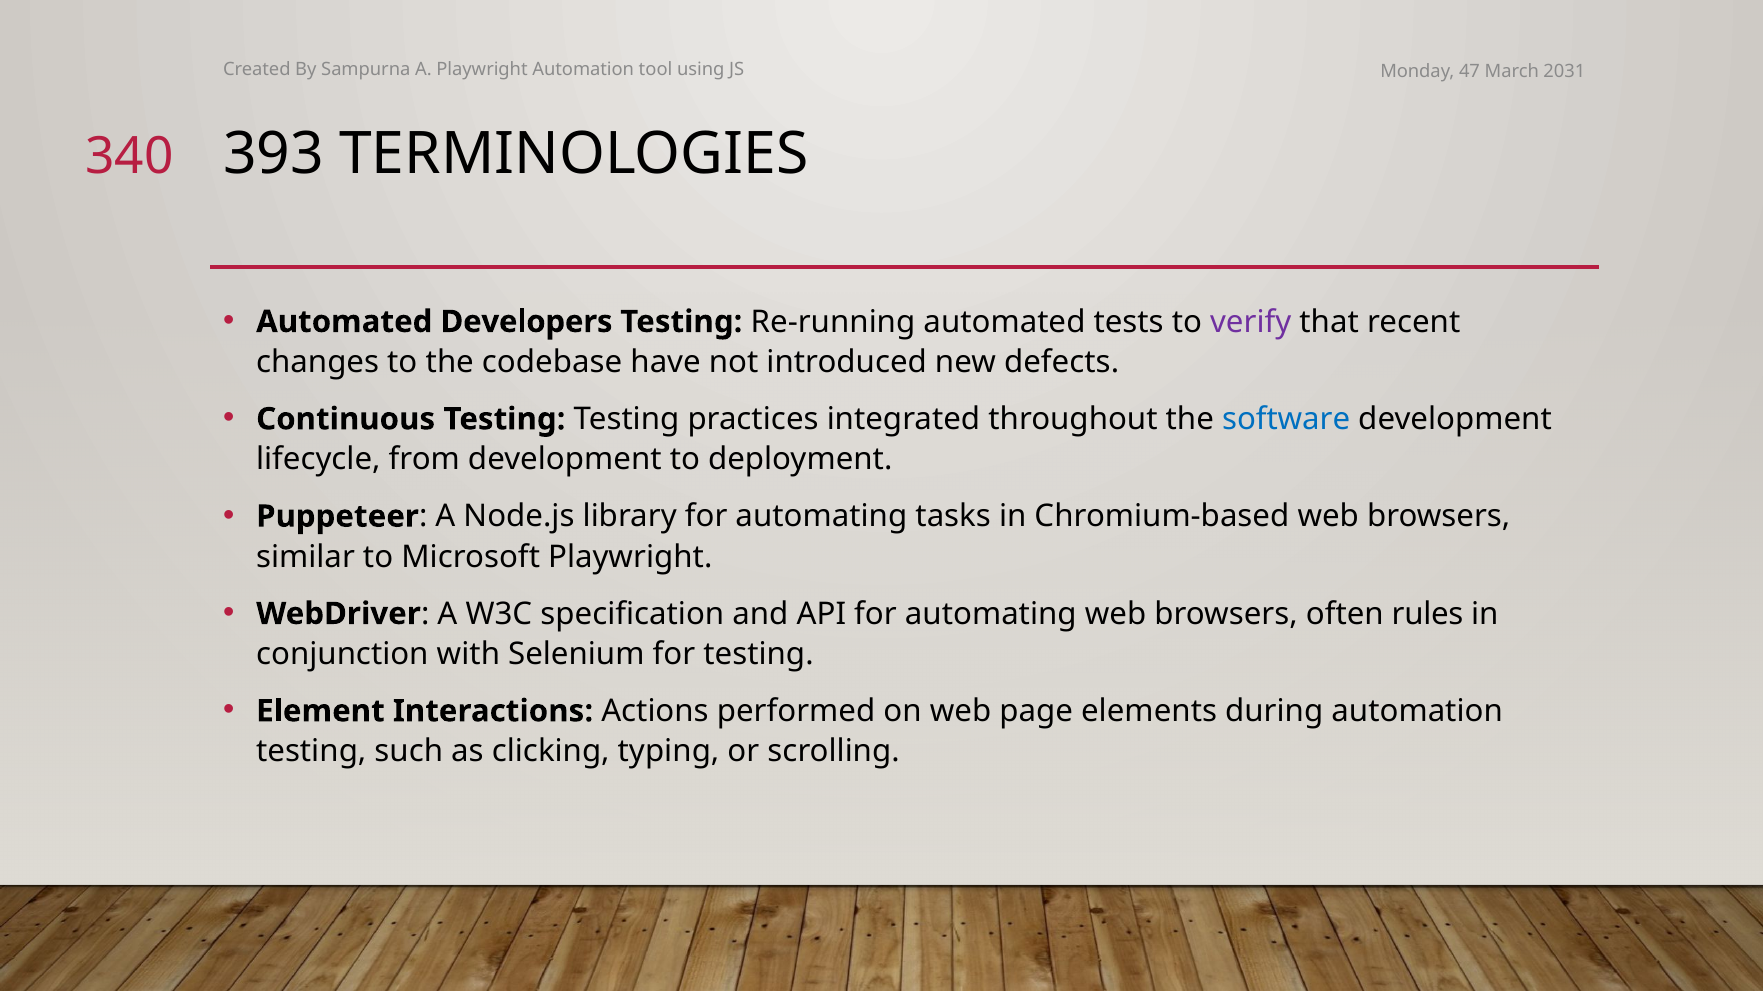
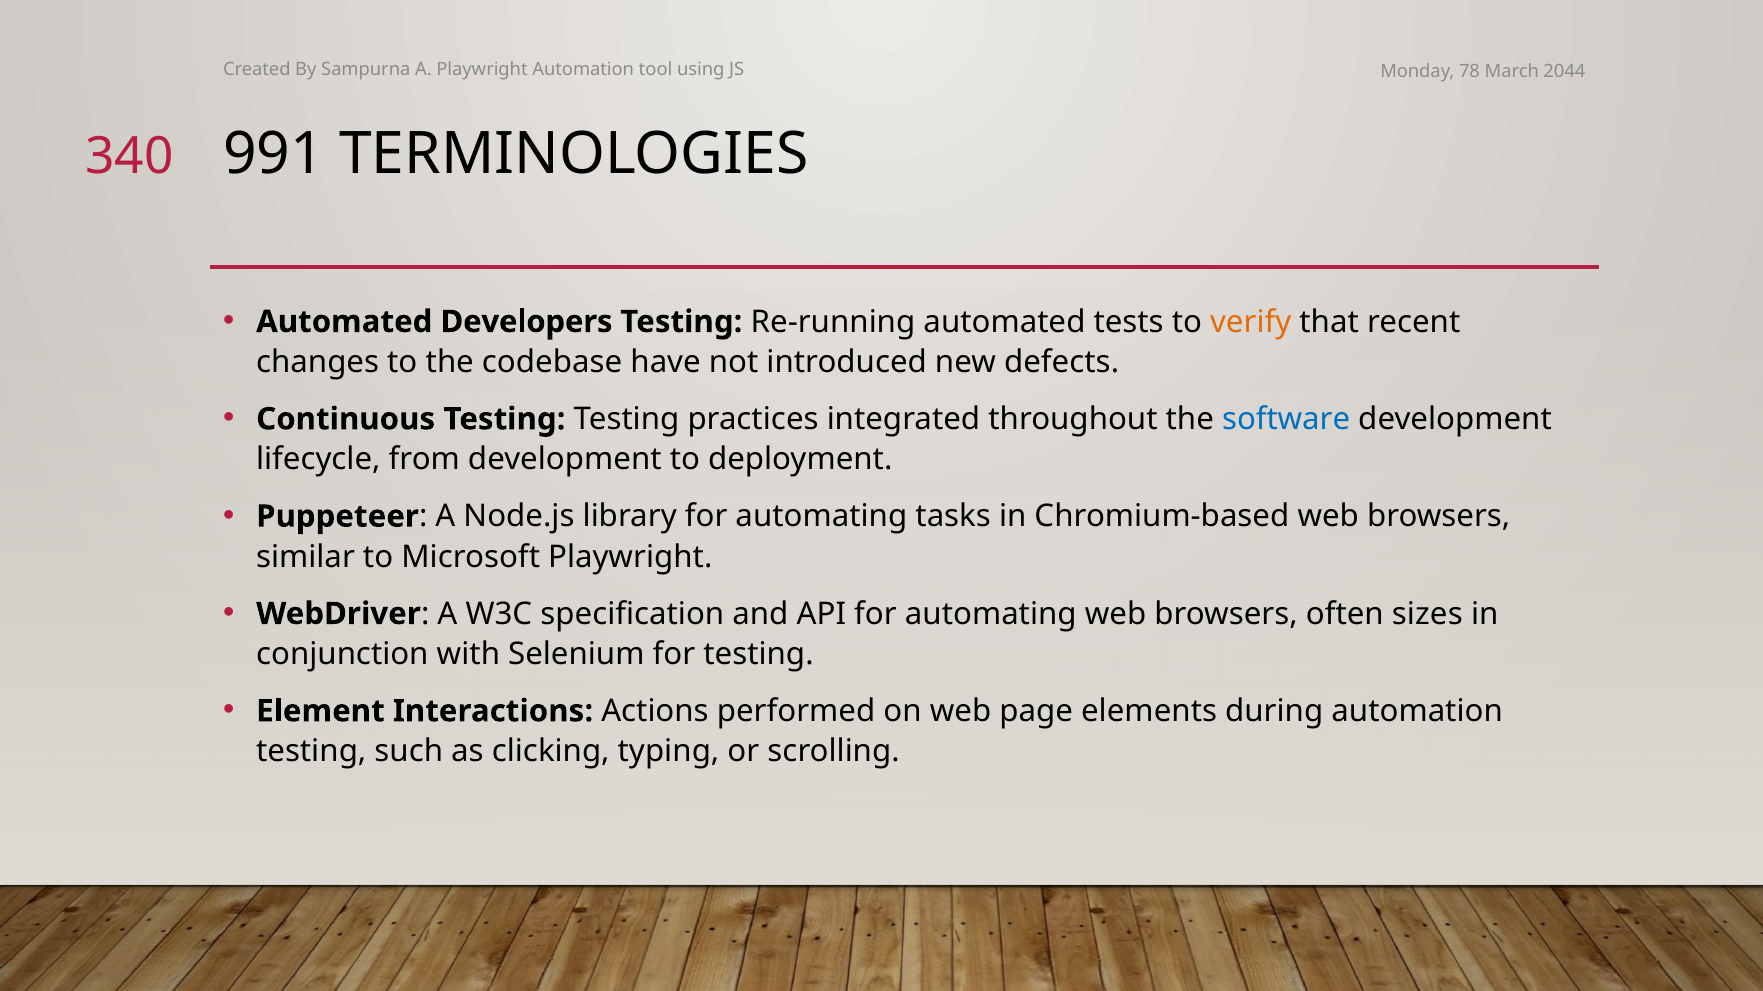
47: 47 -> 78
2031: 2031 -> 2044
393: 393 -> 991
verify colour: purple -> orange
rules: rules -> sizes
